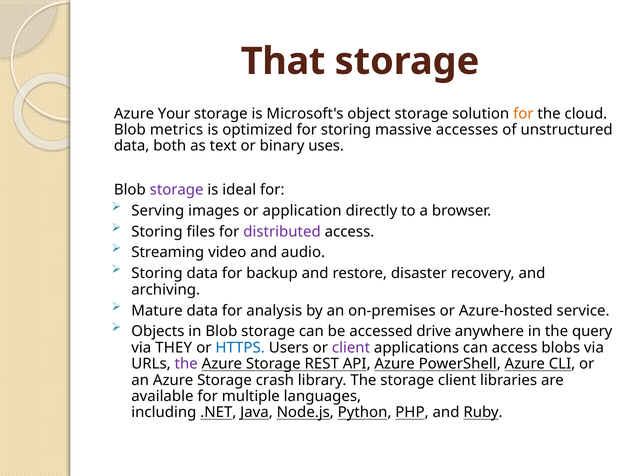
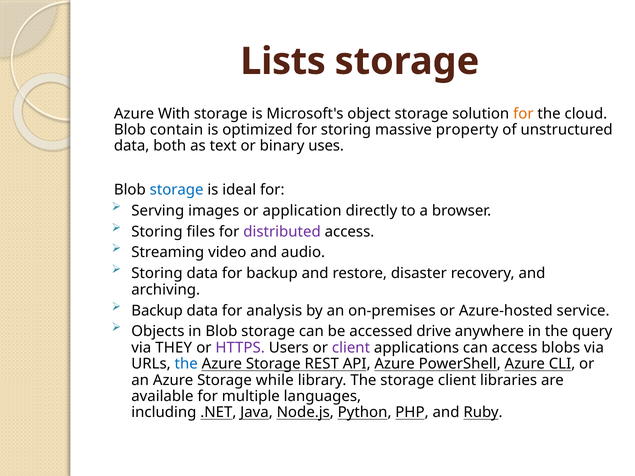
That: That -> Lists
Your: Your -> With
metrics: metrics -> contain
accesses: accesses -> property
storage at (177, 190) colour: purple -> blue
Mature at (157, 311): Mature -> Backup
HTTPS colour: blue -> purple
the at (186, 364) colour: purple -> blue
crash: crash -> while
